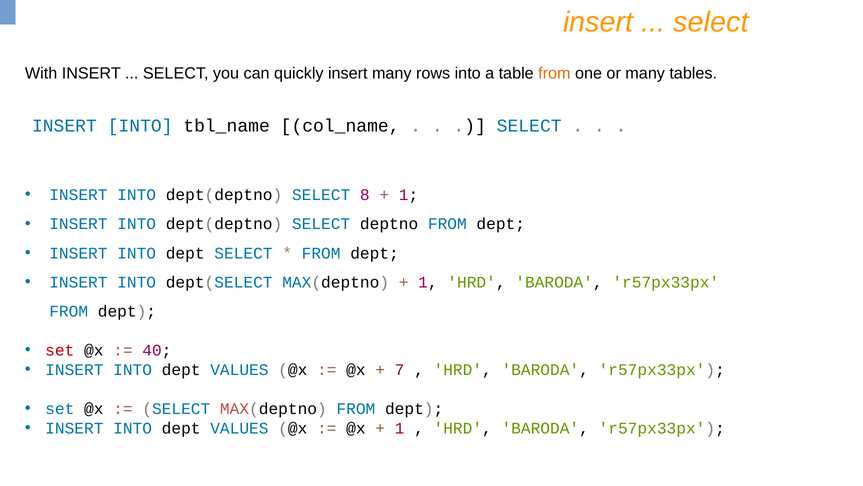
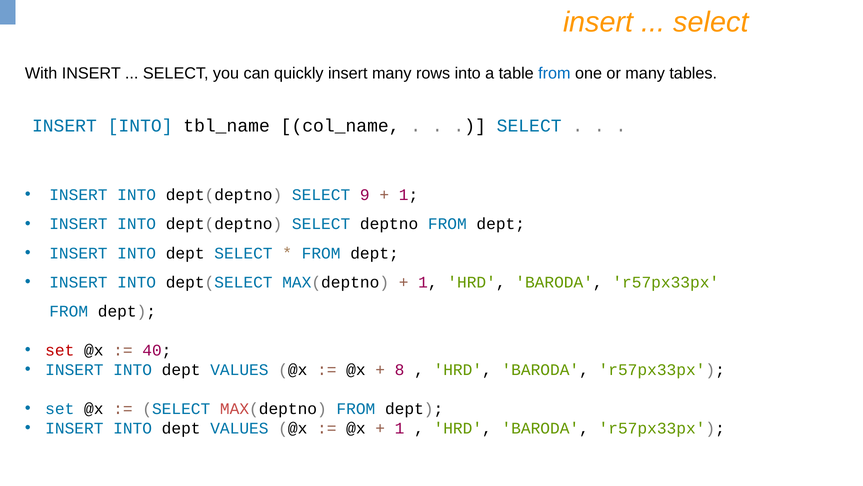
from at (554, 73) colour: orange -> blue
8: 8 -> 9
7: 7 -> 8
